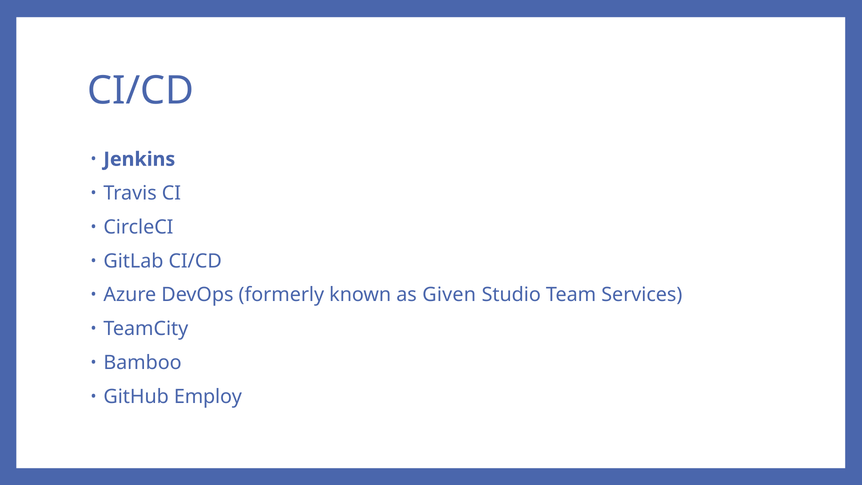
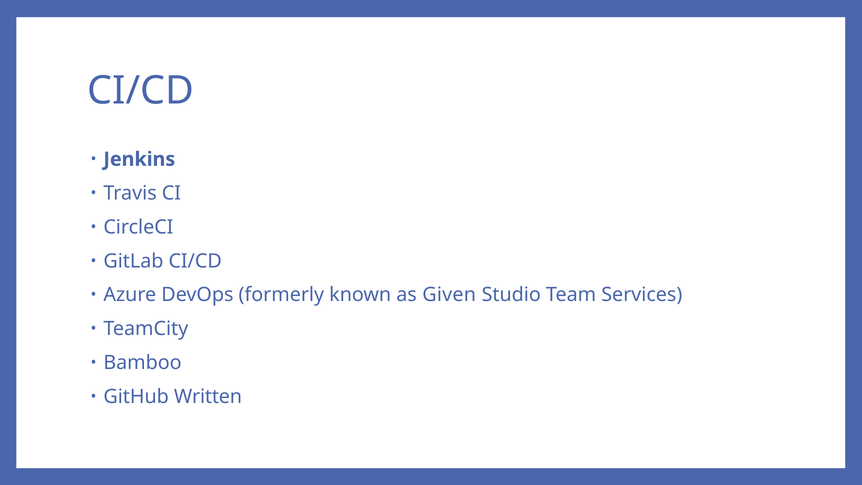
Employ: Employ -> Written
